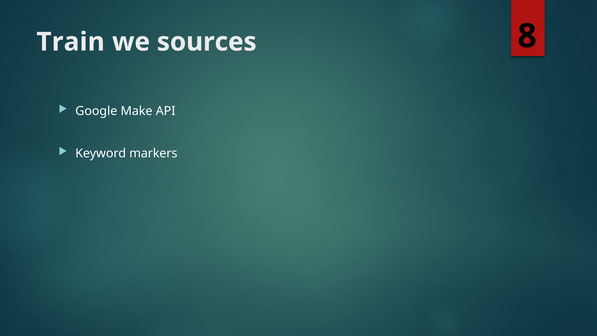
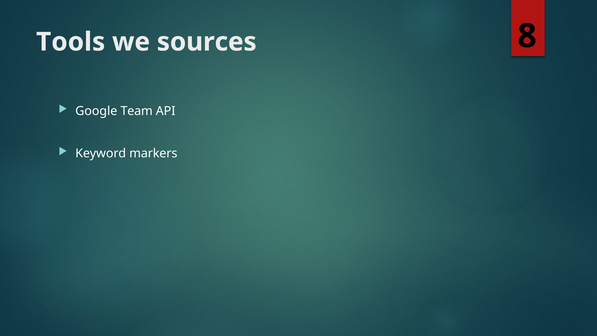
Train: Train -> Tools
Make: Make -> Team
